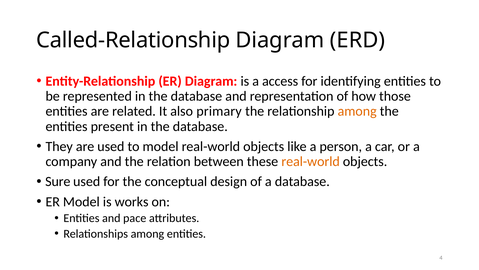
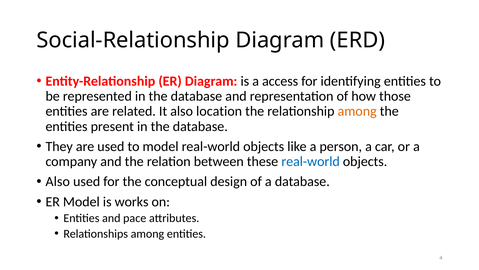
Called-Relationship: Called-Relationship -> Social-Relationship
primary: primary -> location
real-world at (311, 161) colour: orange -> blue
Sure at (58, 181): Sure -> Also
